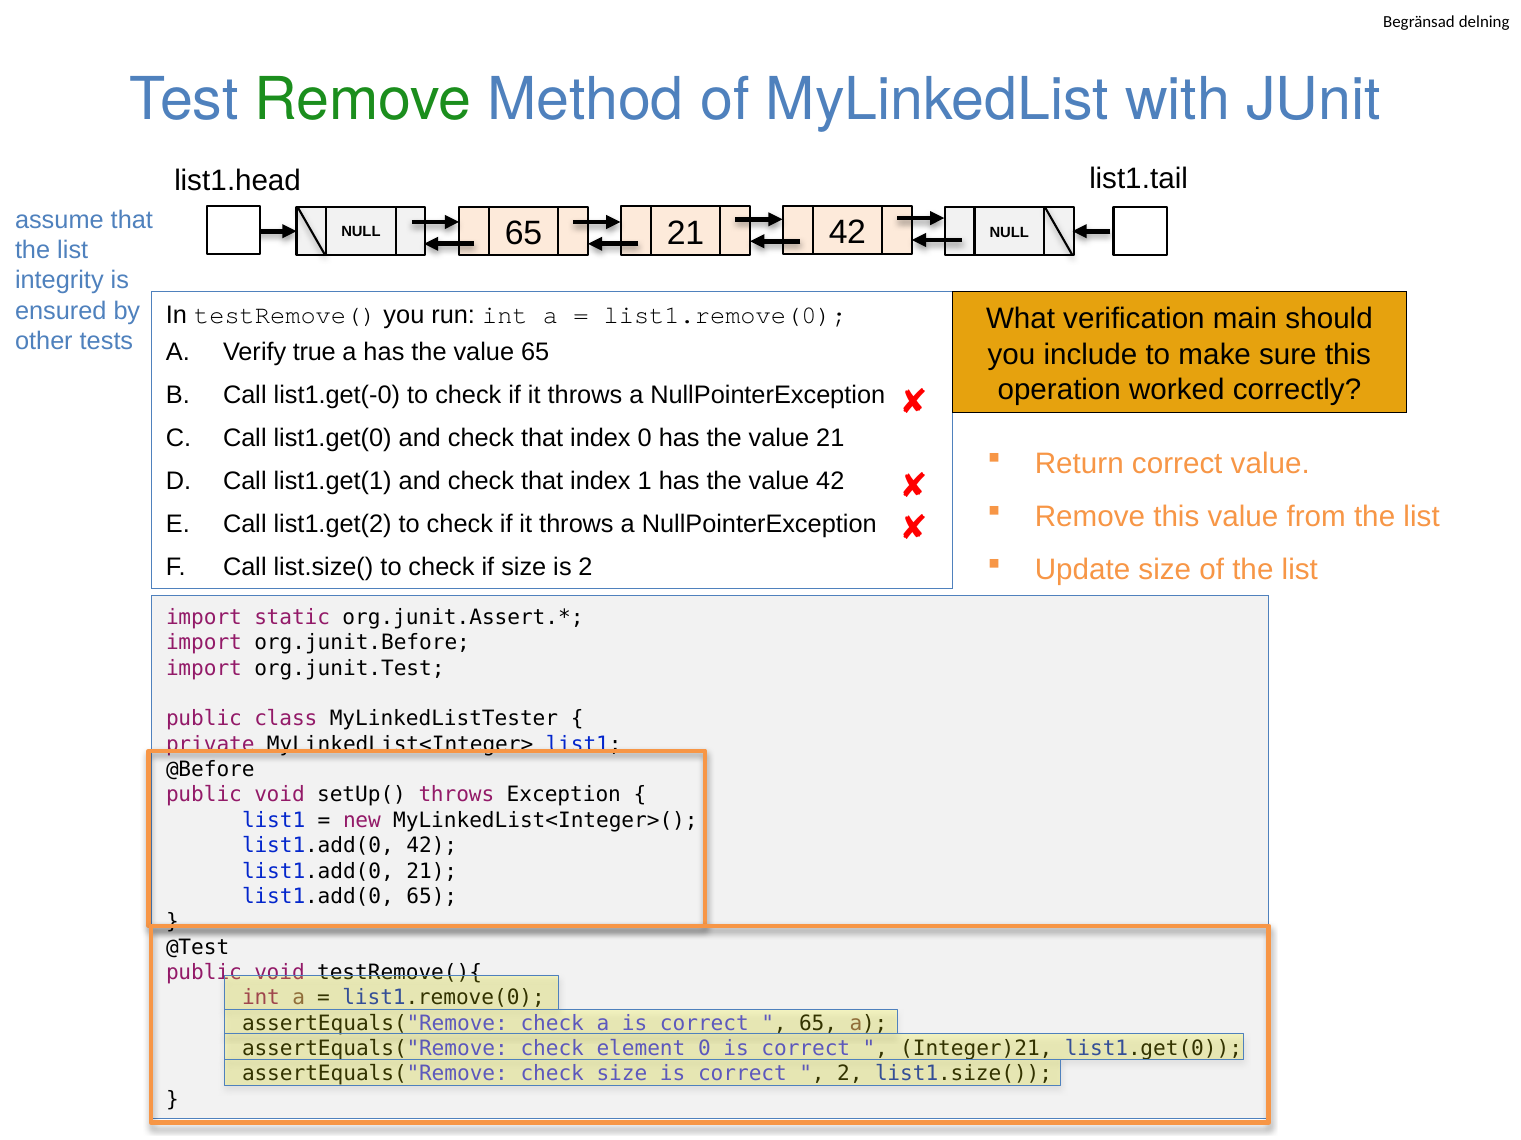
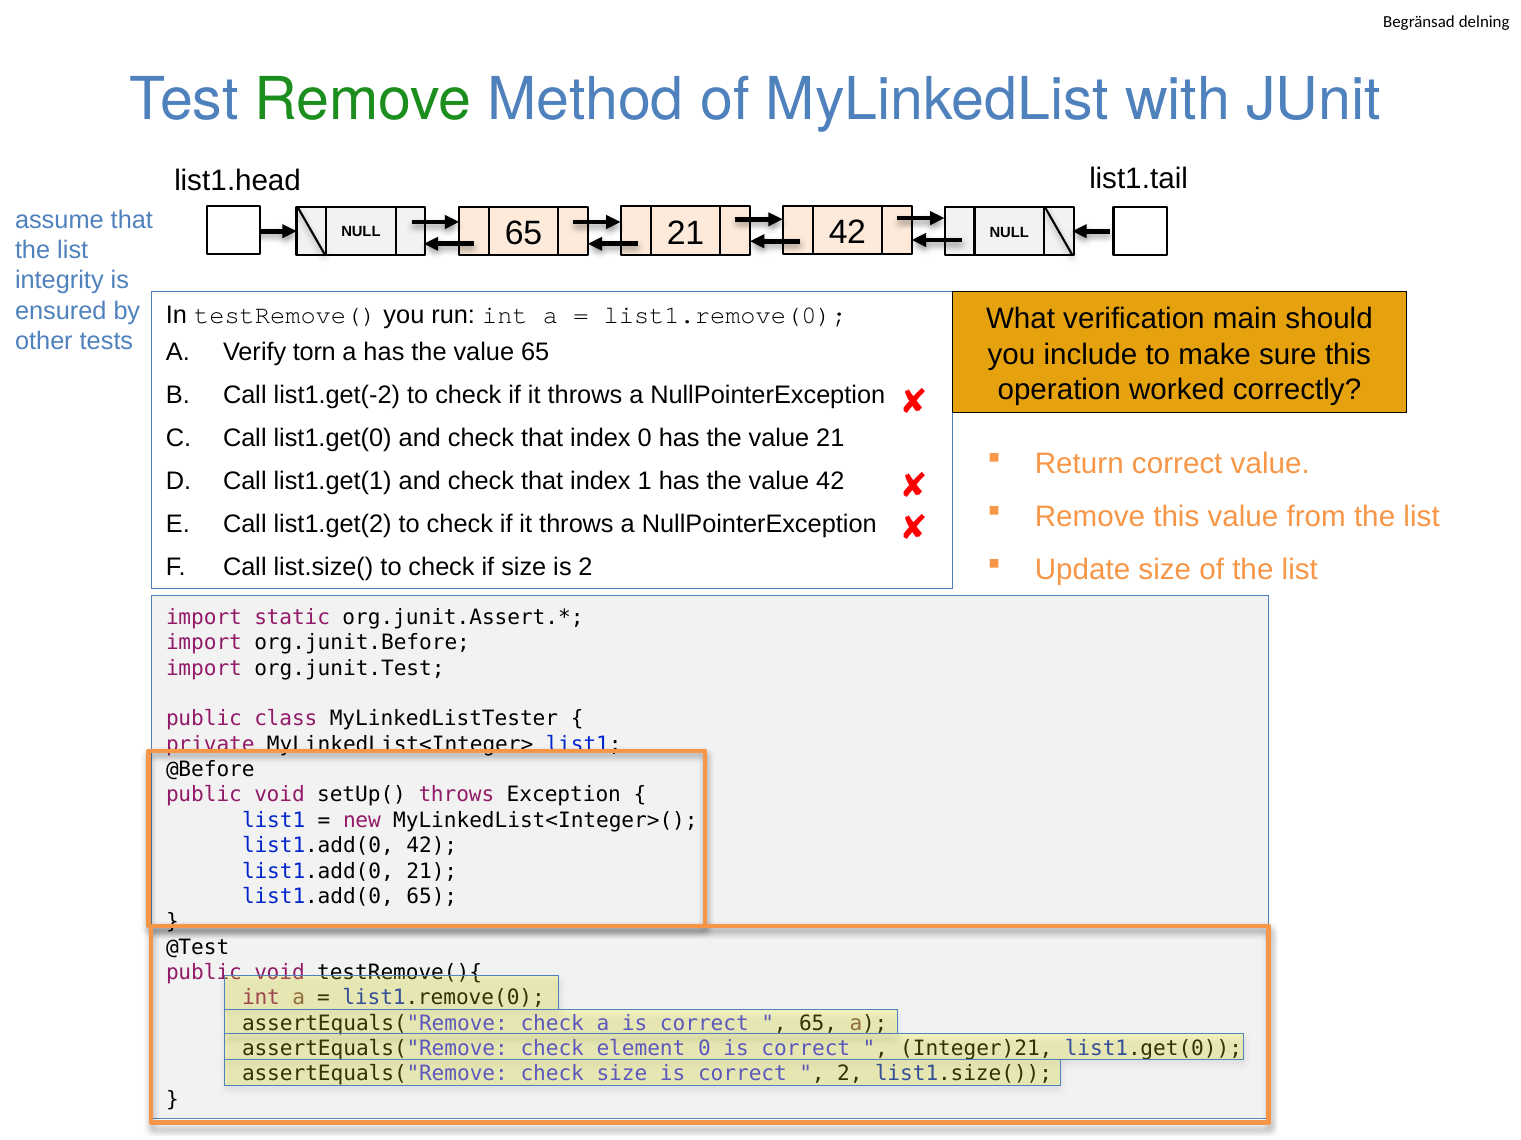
true: true -> torn
list1.get(-0: list1.get(-0 -> list1.get(-2
